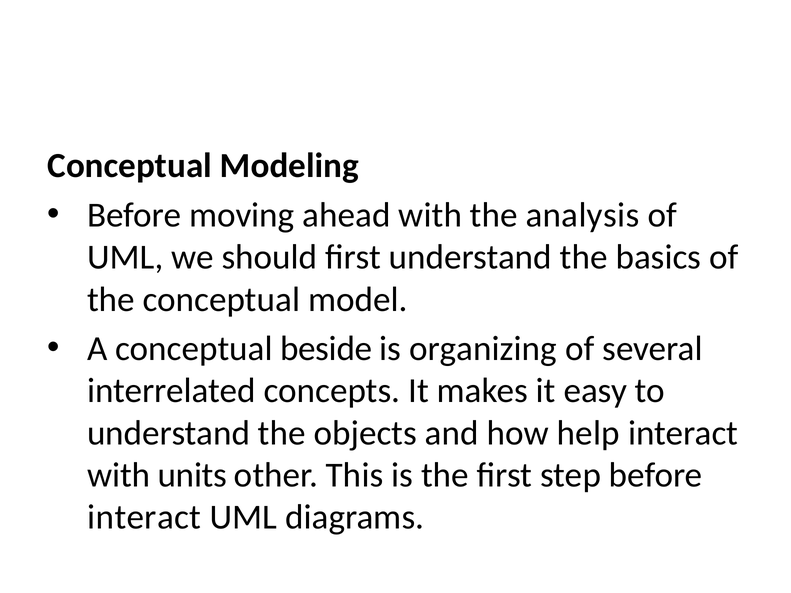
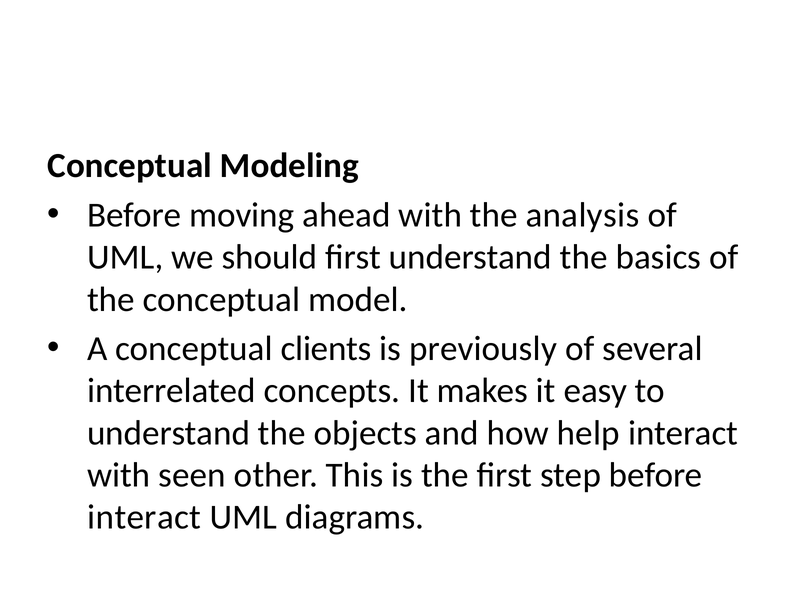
beside: beside -> clients
organizing: organizing -> previously
units: units -> seen
